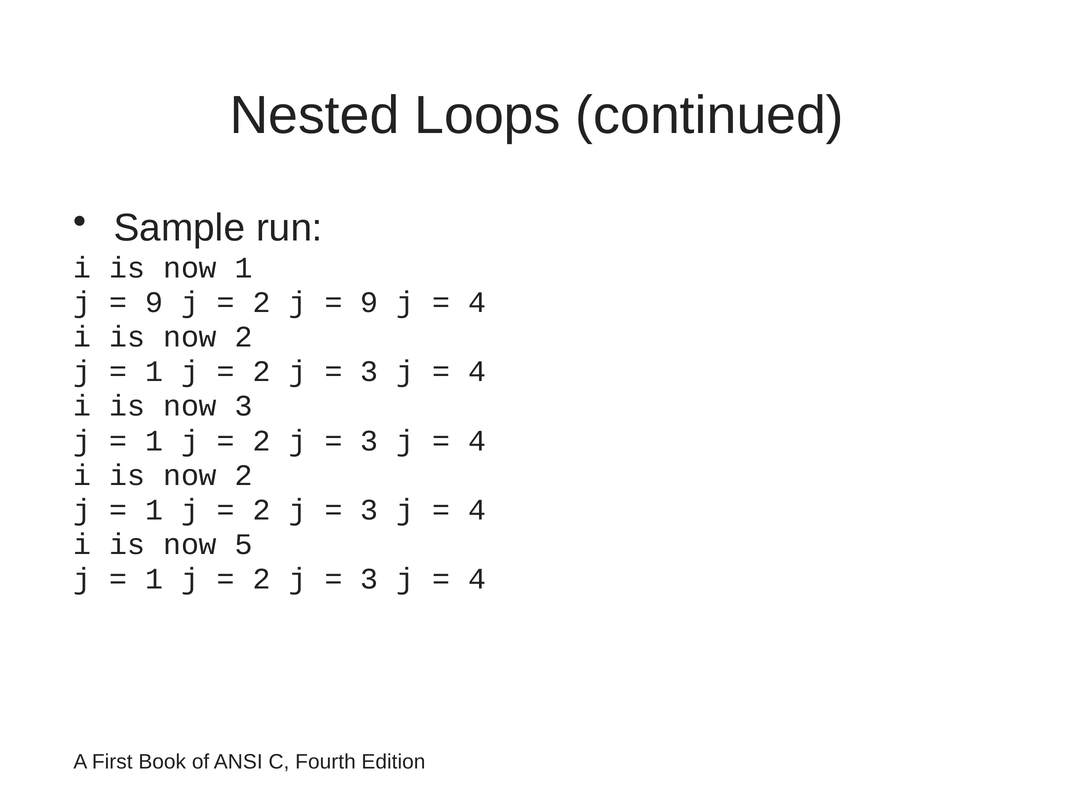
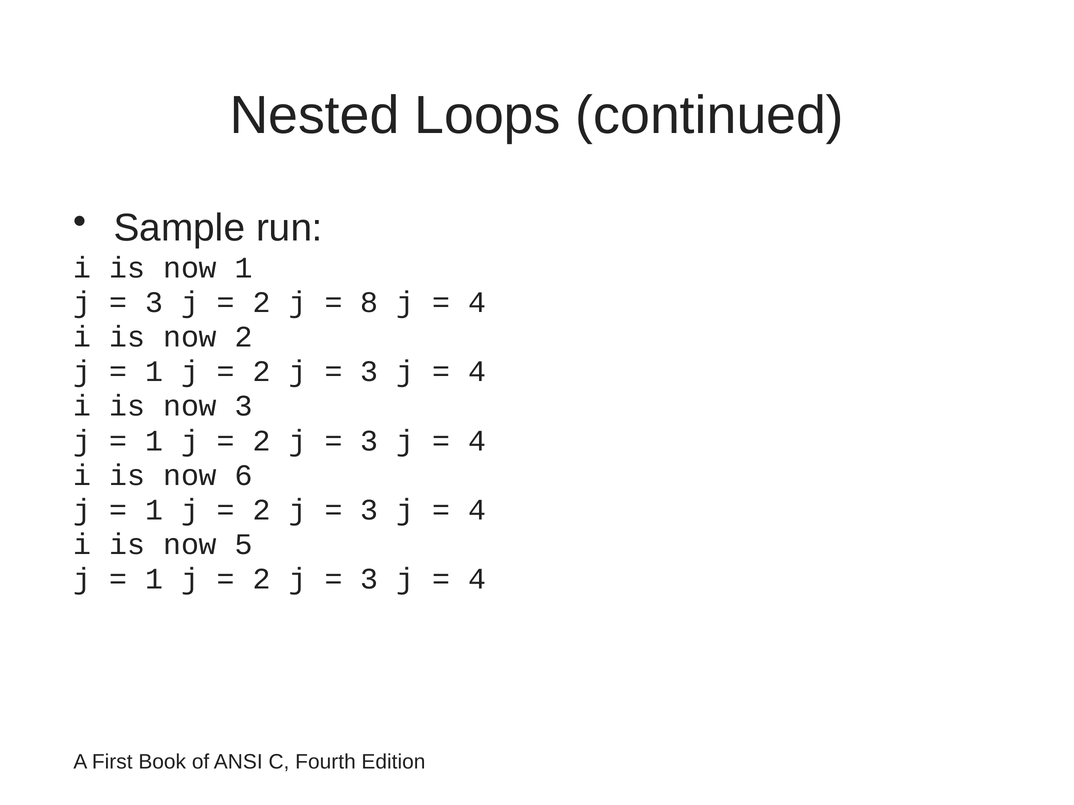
9 at (154, 302): 9 -> 3
9 at (369, 302): 9 -> 8
2 at (244, 476): 2 -> 6
